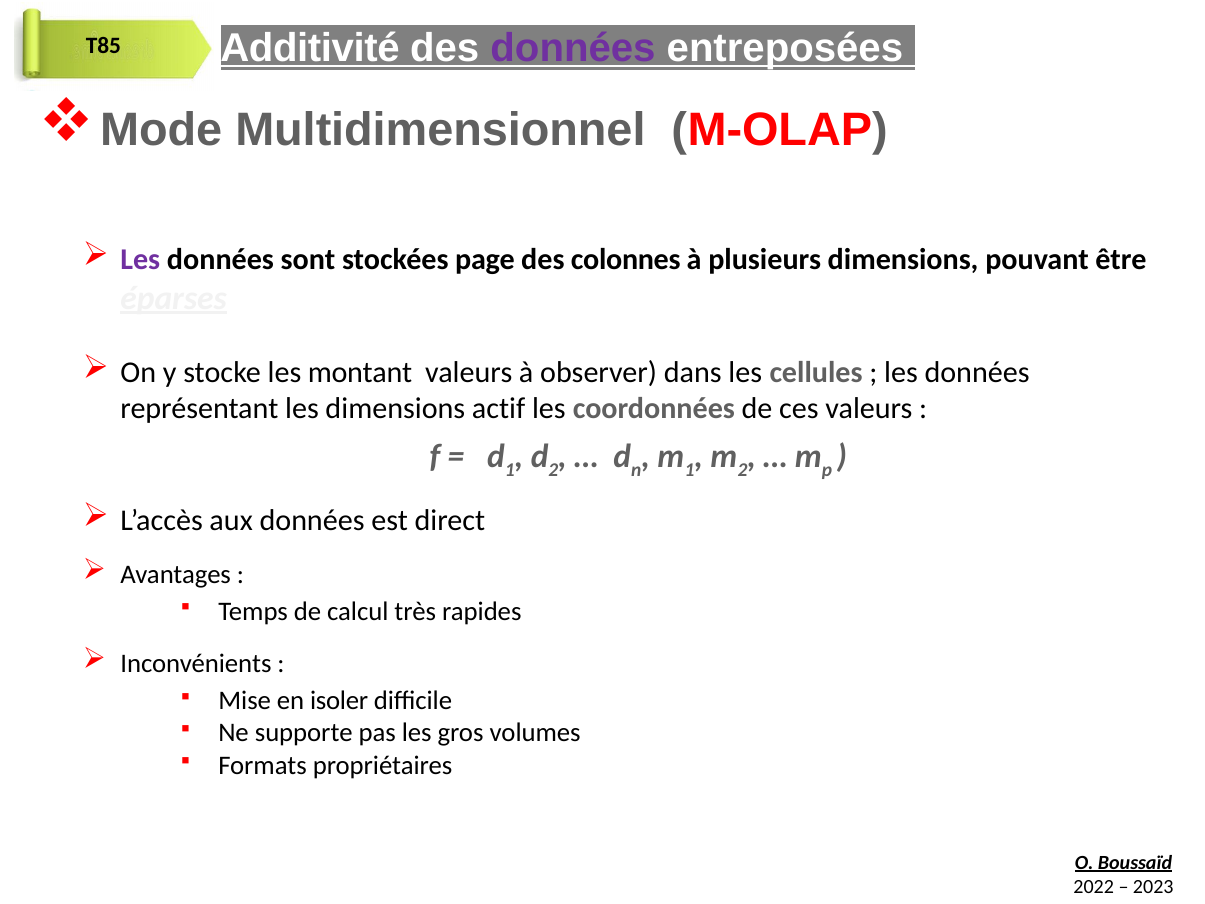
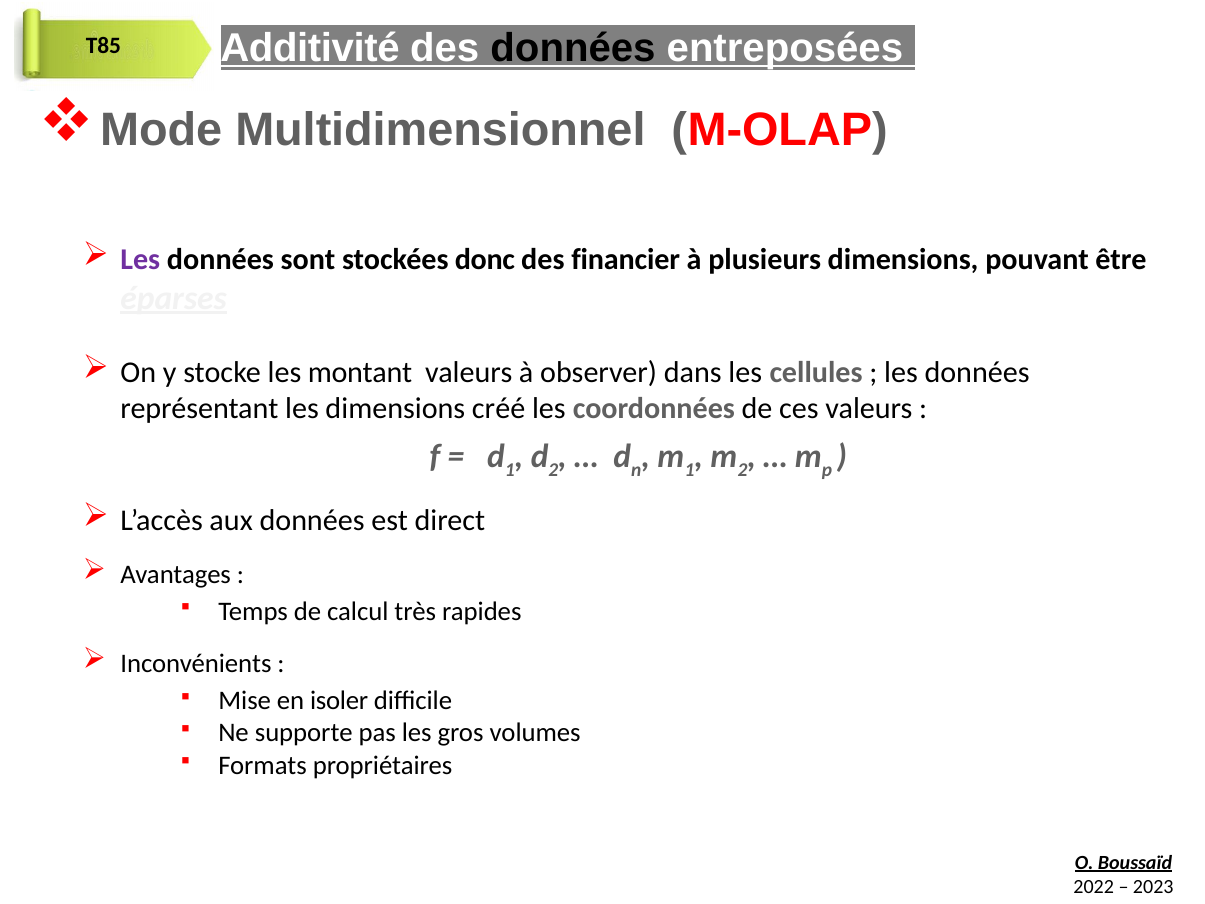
données at (573, 48) colour: purple -> black
page: page -> donc
colonnes: colonnes -> financier
actif: actif -> créé
